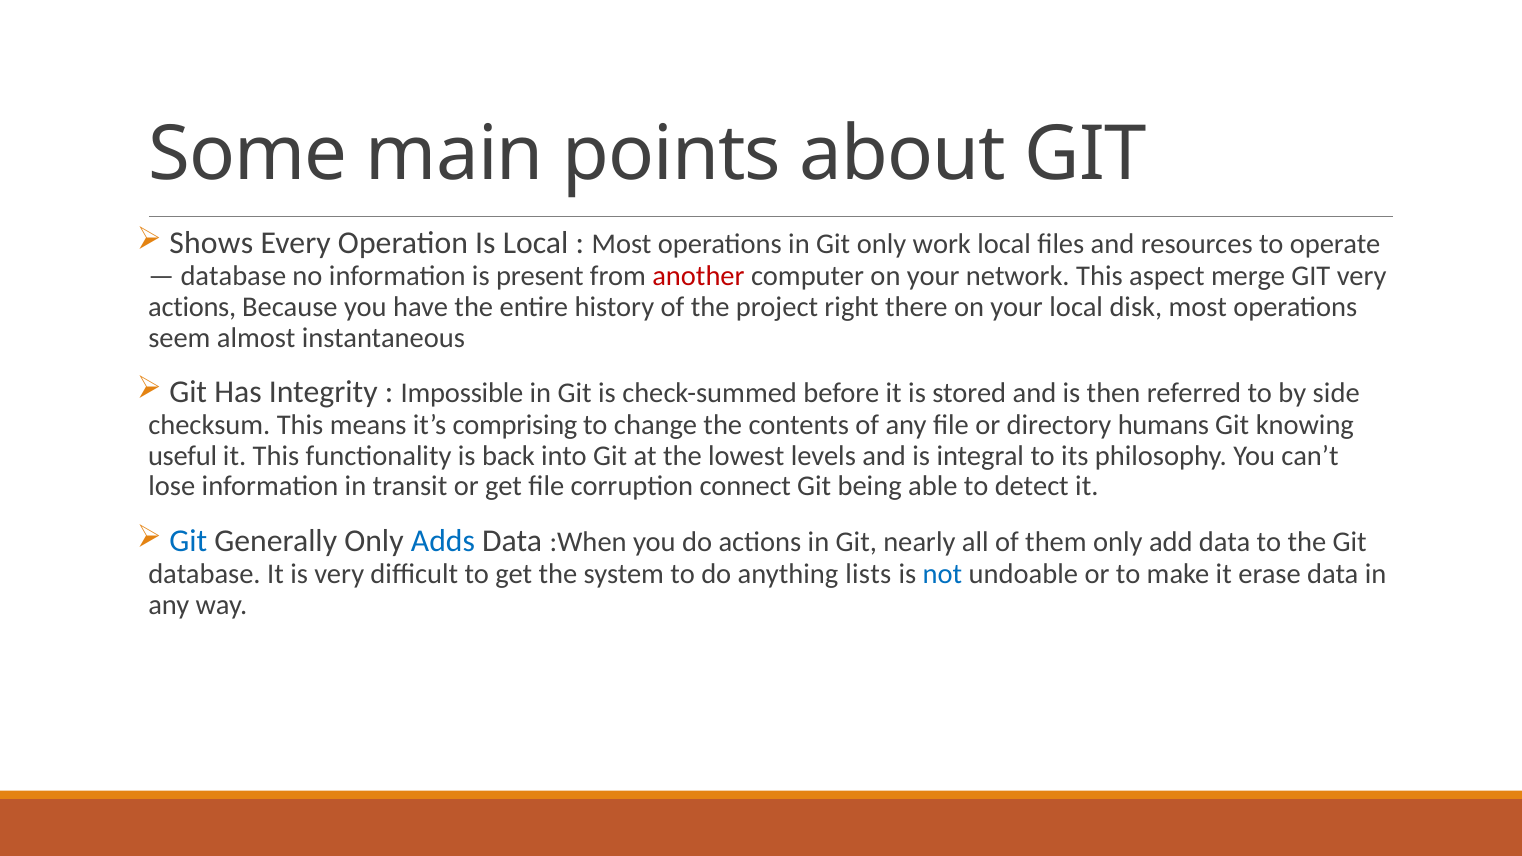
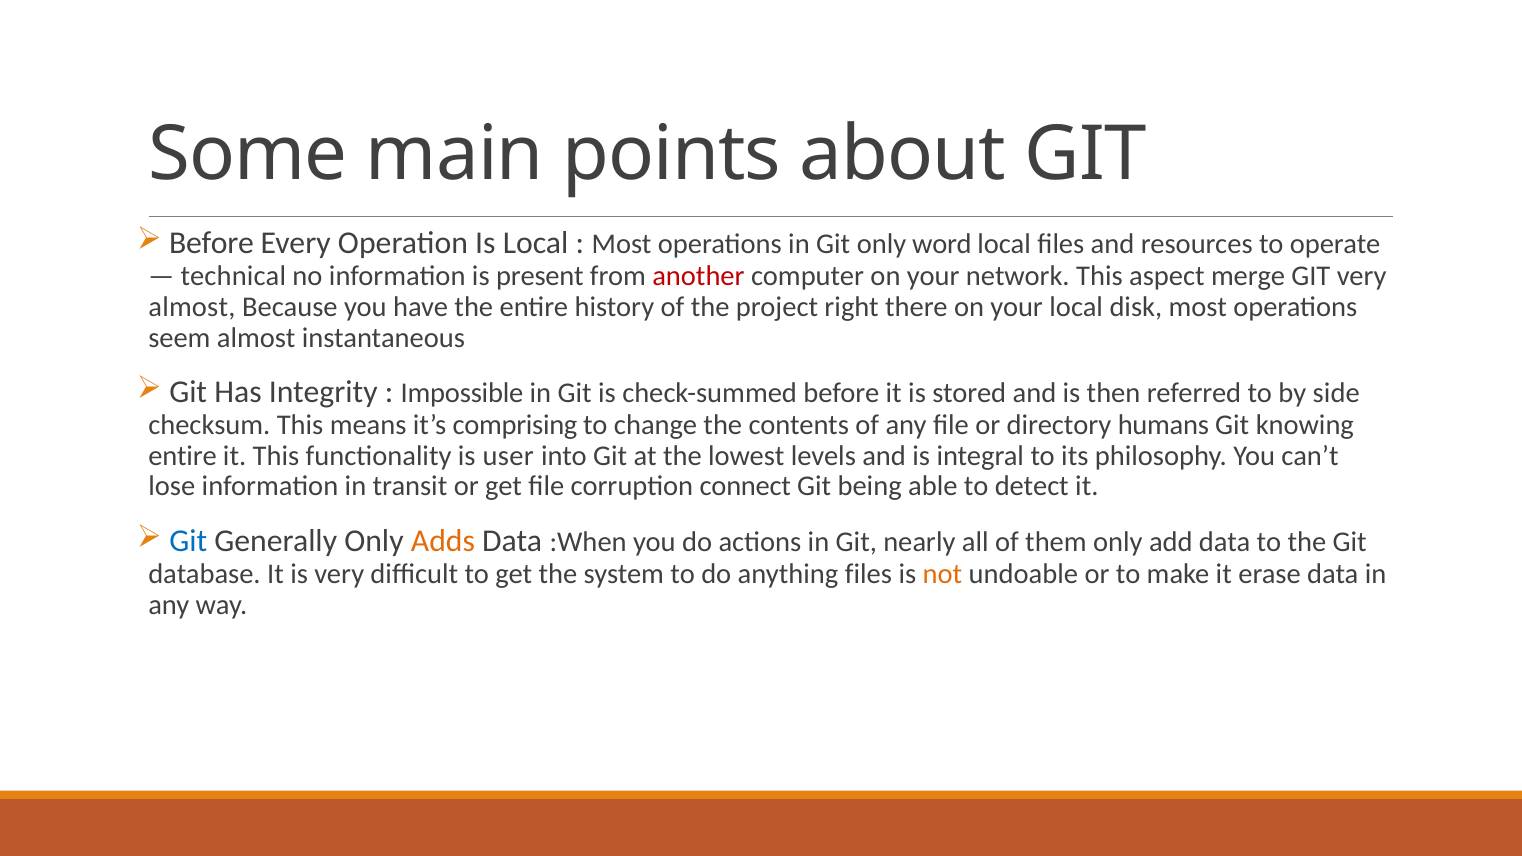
Shows at (211, 243): Shows -> Before
work: work -> word
database at (233, 276): database -> technical
actions at (192, 307): actions -> almost
useful at (183, 456): useful -> entire
back: back -> user
Adds colour: blue -> orange
anything lists: lists -> files
not colour: blue -> orange
